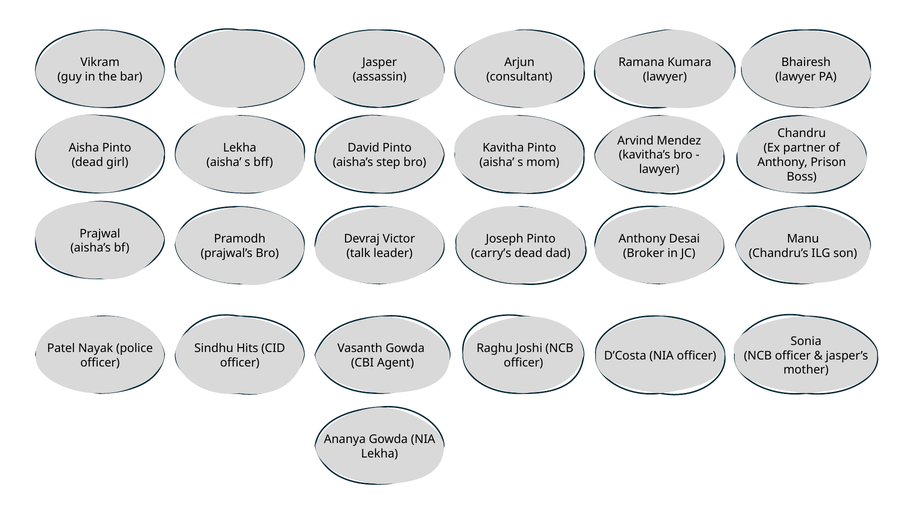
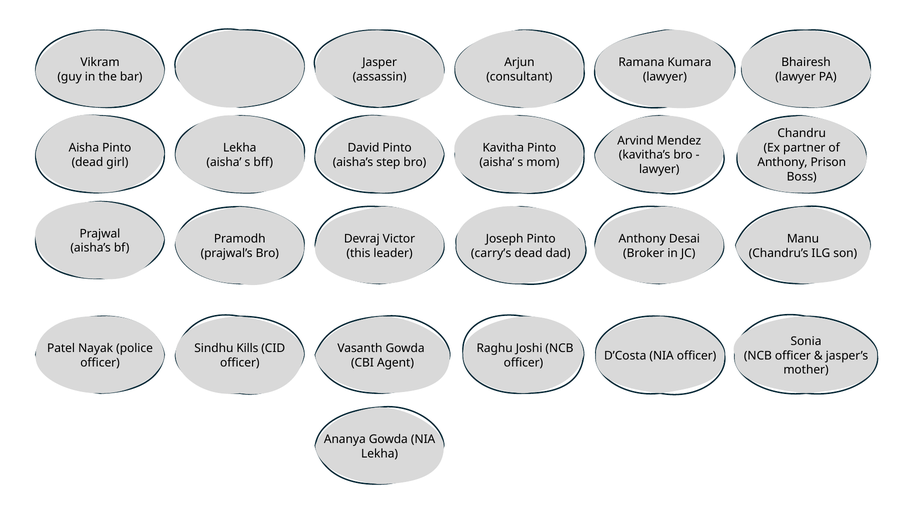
talk: talk -> this
Hits: Hits -> Kills
